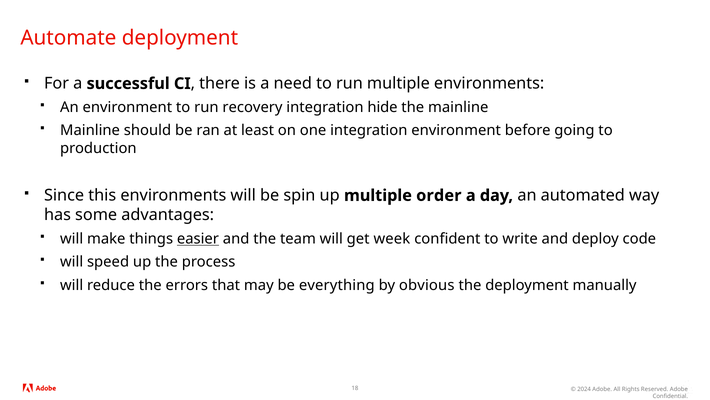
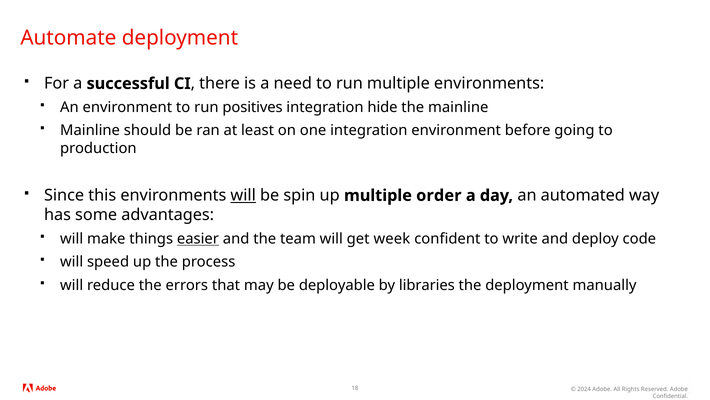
recovery: recovery -> positives
will at (243, 195) underline: none -> present
everything: everything -> deployable
obvious: obvious -> libraries
